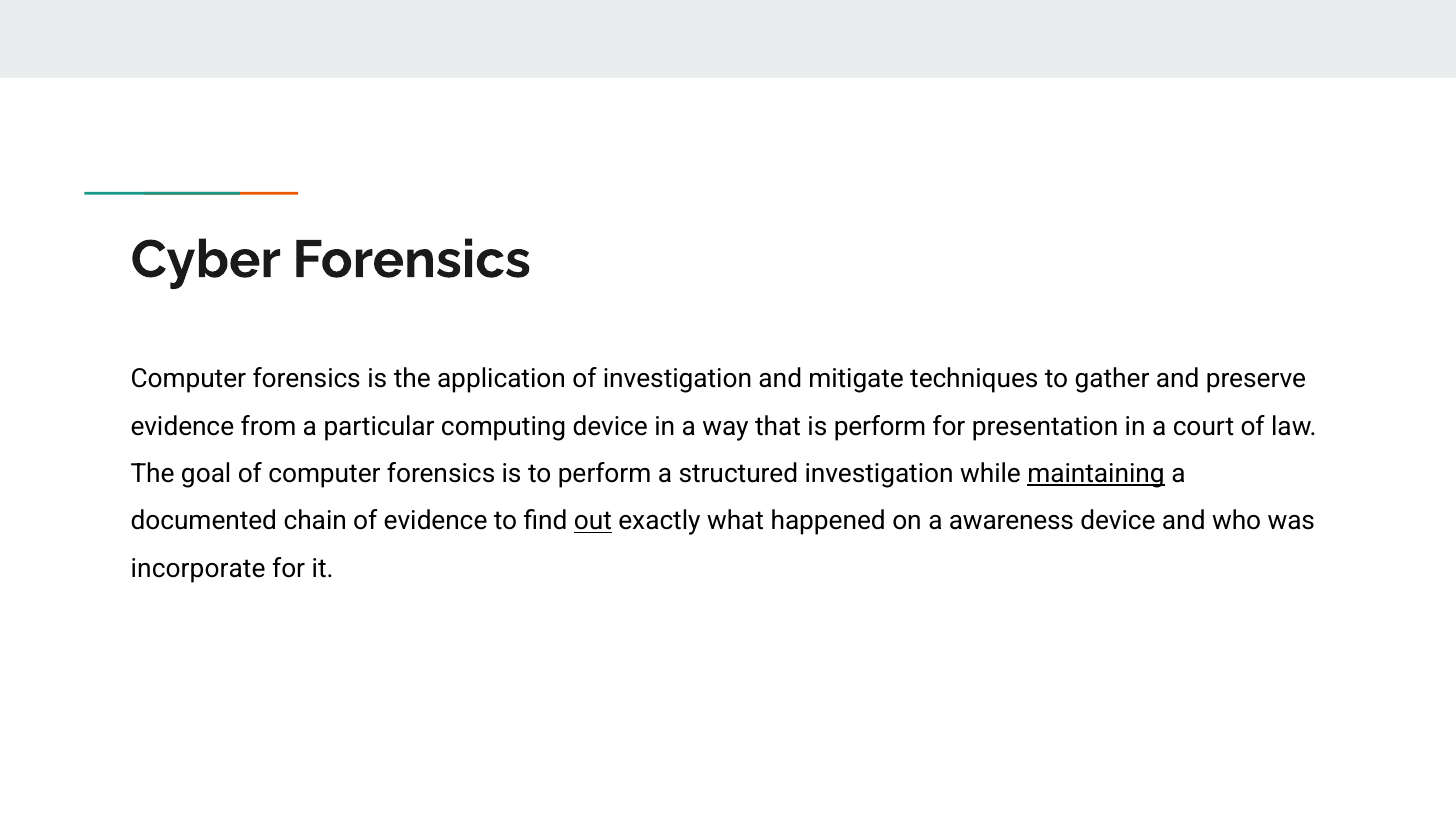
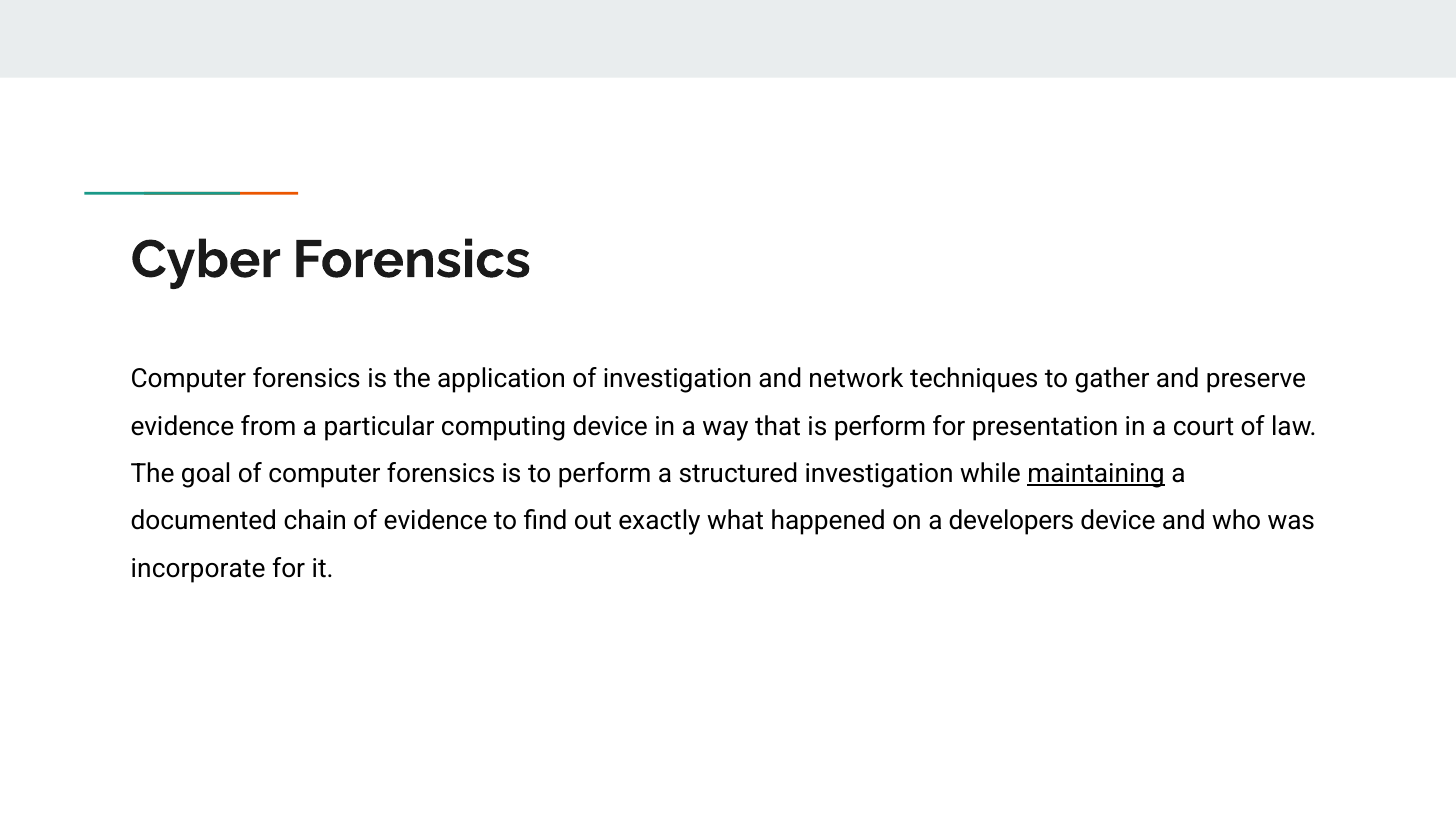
mitigate: mitigate -> network
out underline: present -> none
awareness: awareness -> developers
